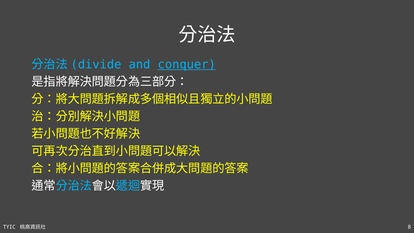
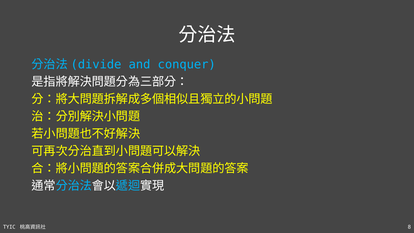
conquer underline: present -> none
